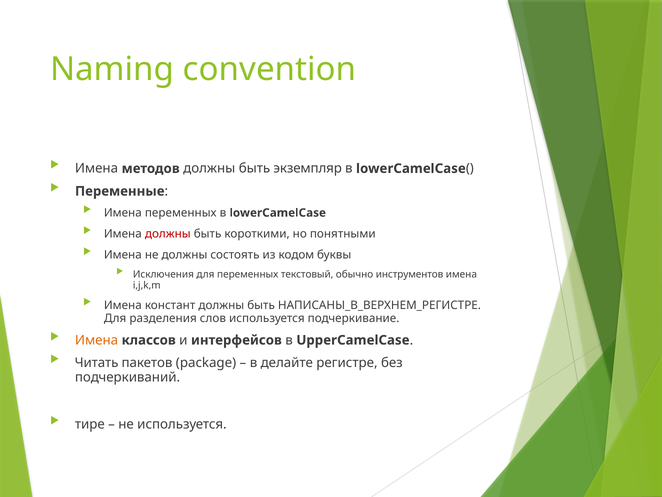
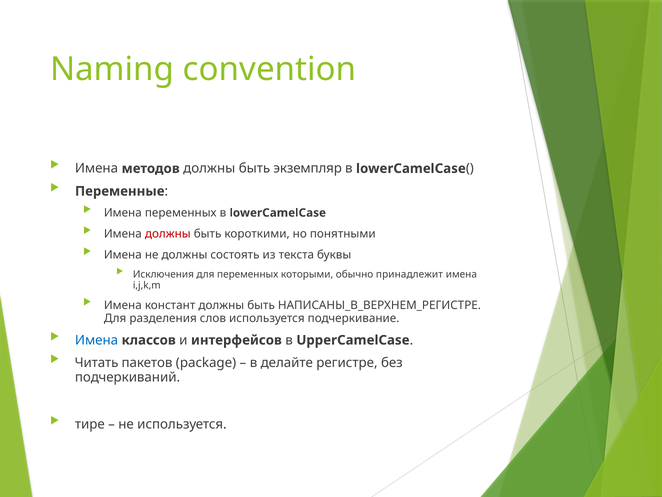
кодом: кодом -> текста
текстовый: текстовый -> которыми
инструментов: инструментов -> принадлежит
Имена at (97, 340) colour: orange -> blue
